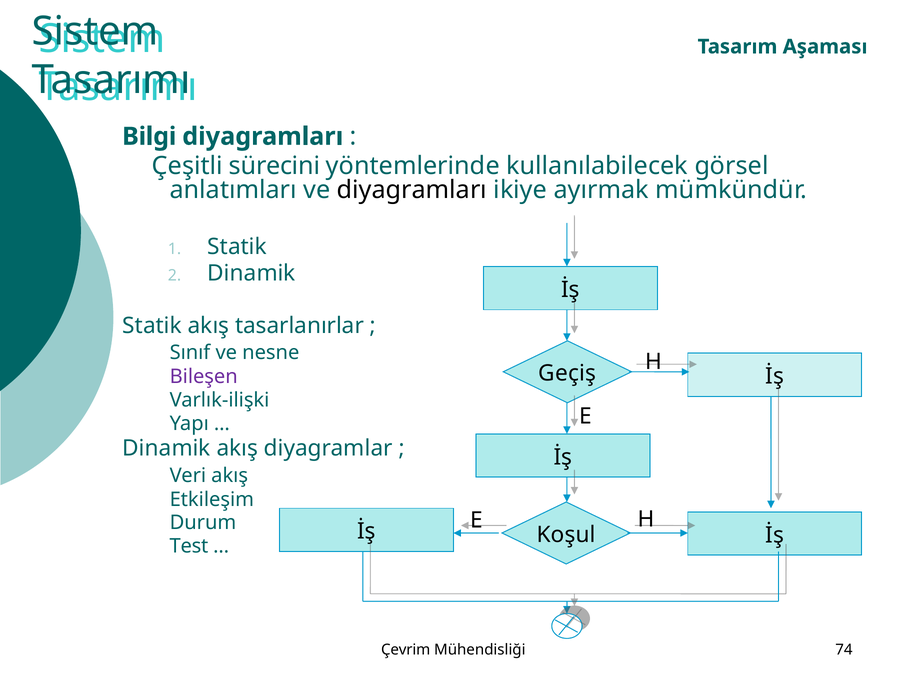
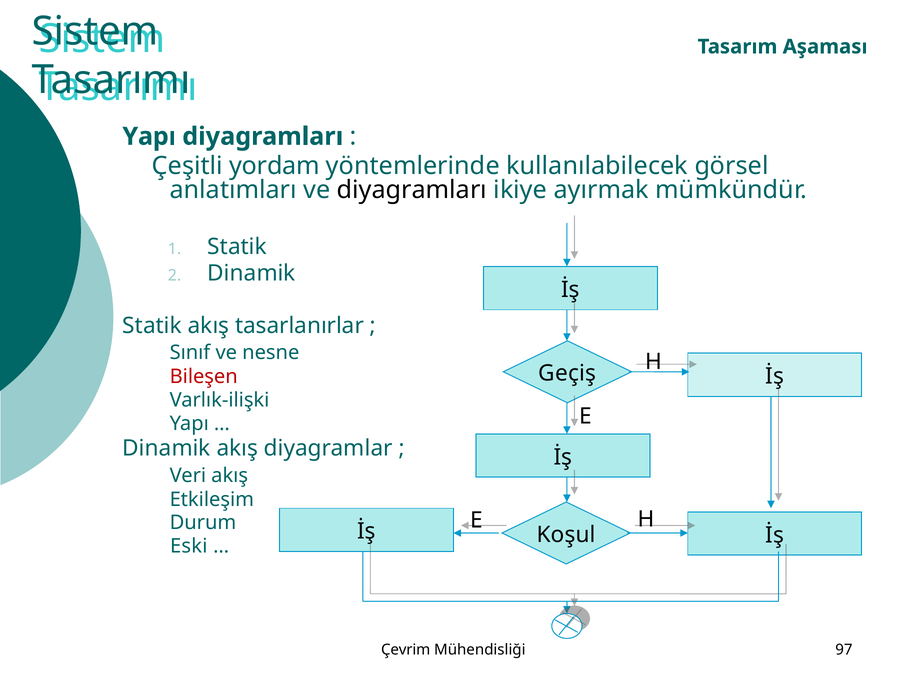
Bilgi at (149, 137): Bilgi -> Yapı
sürecini: sürecini -> yordam
Bileşen colour: purple -> red
Test: Test -> Eski
74: 74 -> 97
